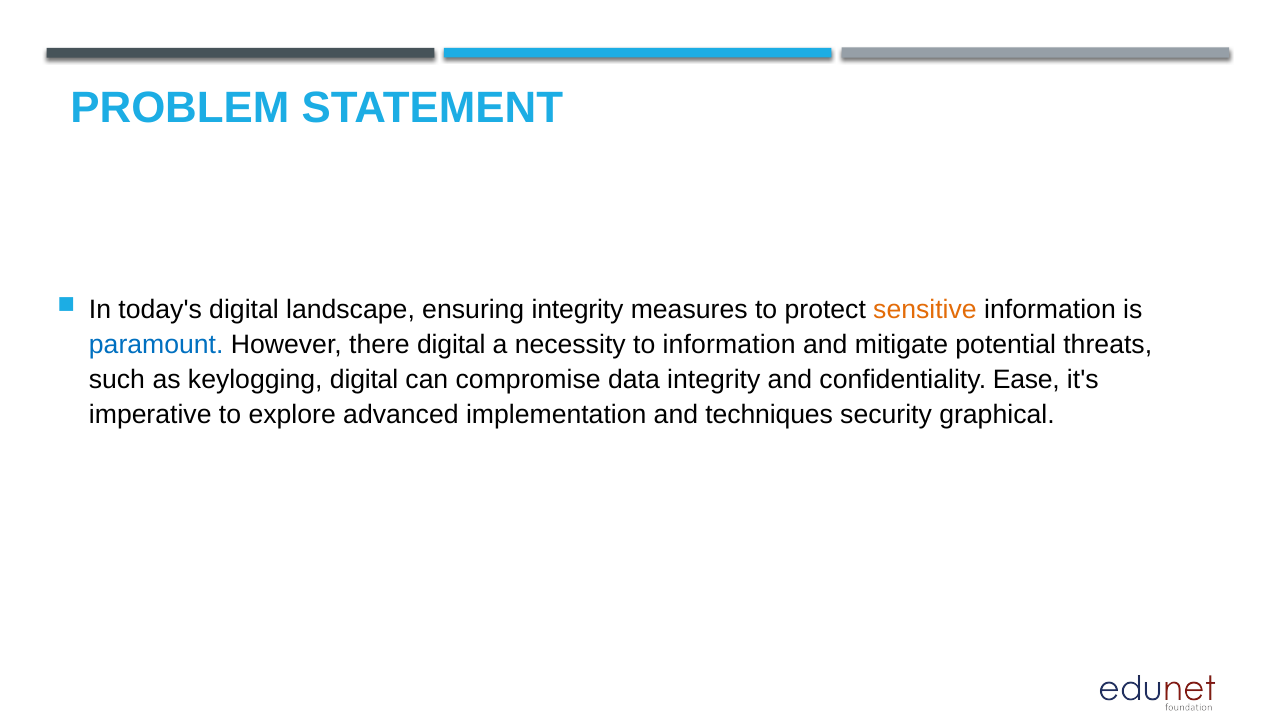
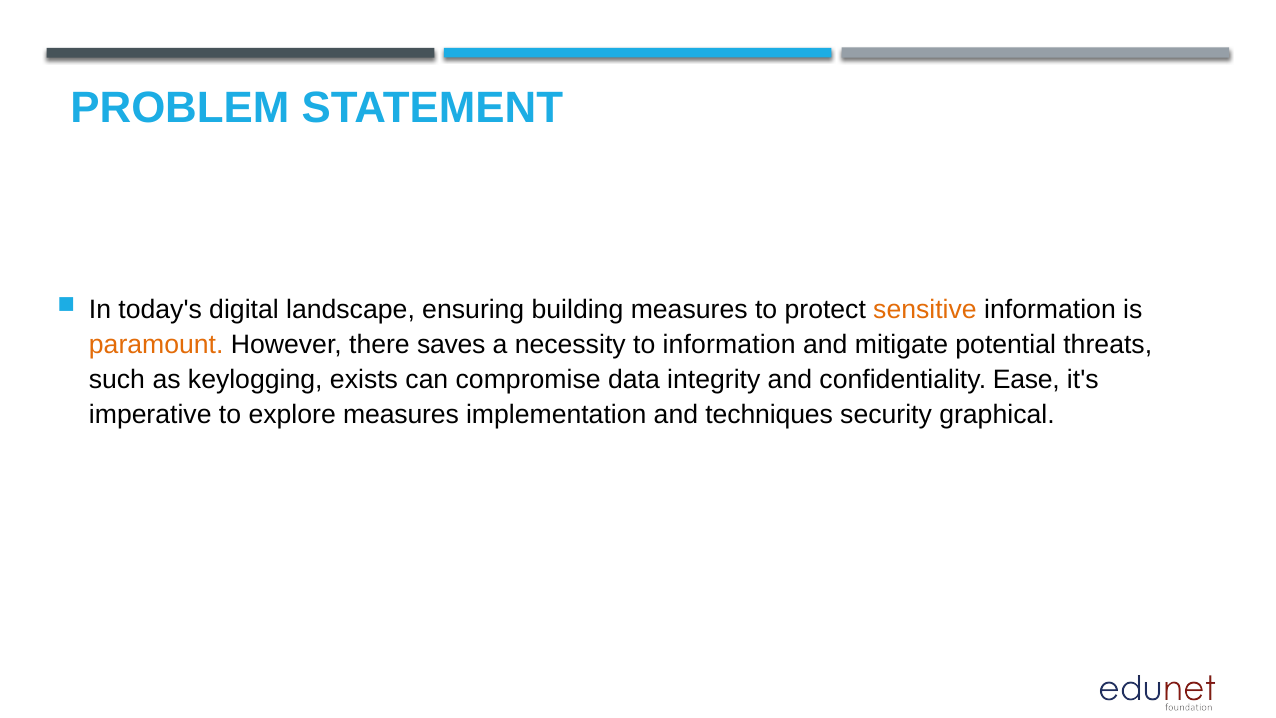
ensuring integrity: integrity -> building
paramount colour: blue -> orange
there digital: digital -> saves
keylogging digital: digital -> exists
explore advanced: advanced -> measures
